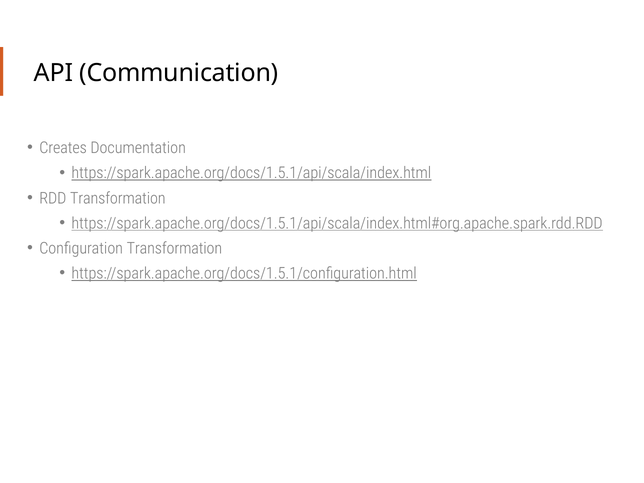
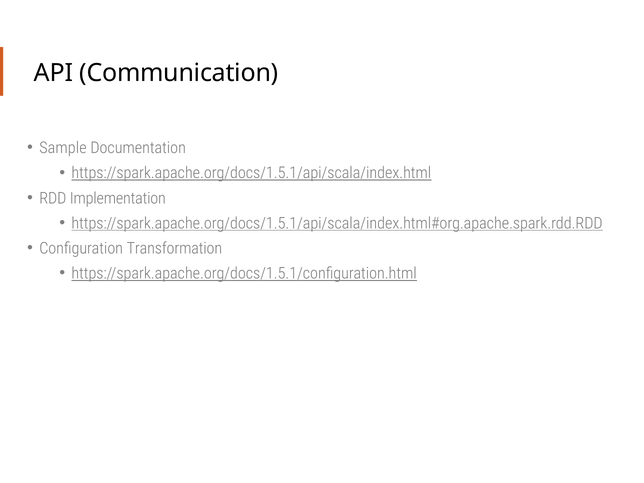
Creates: Creates -> Sample
RDD Transformation: Transformation -> Implementation
